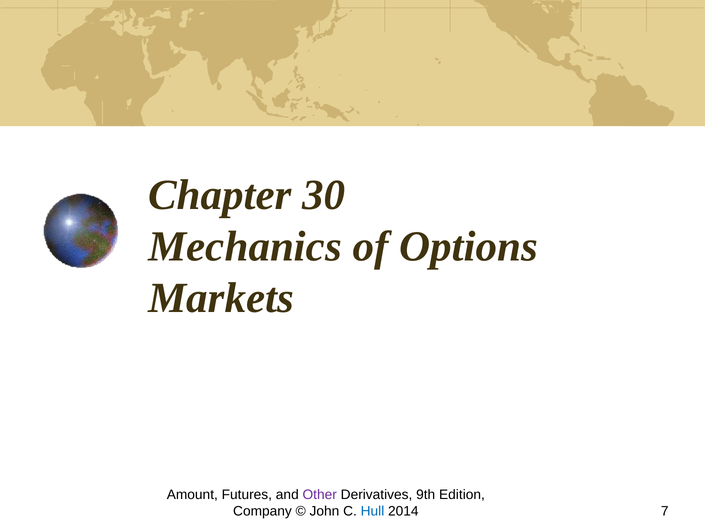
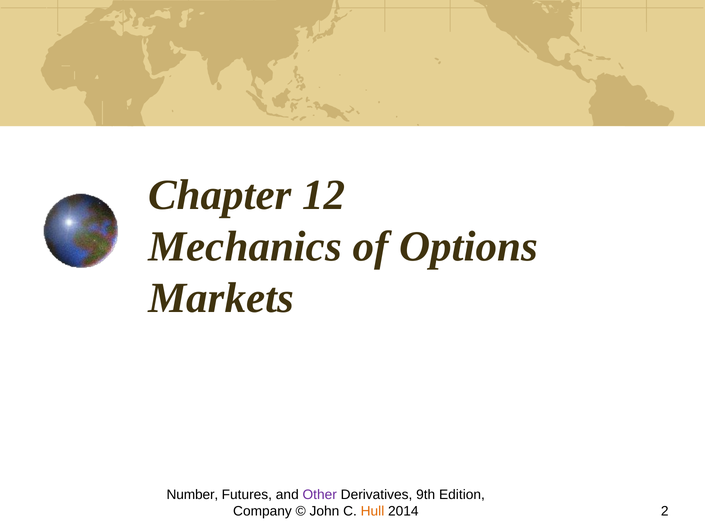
30: 30 -> 12
Amount: Amount -> Number
Hull colour: blue -> orange
7: 7 -> 2
